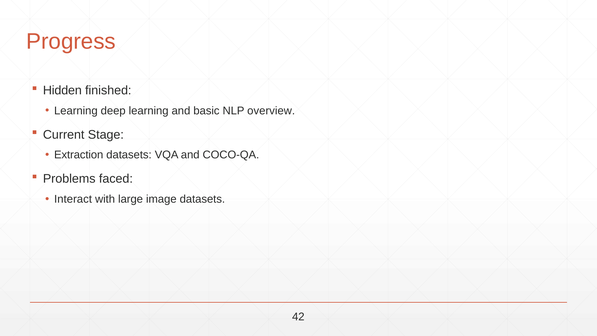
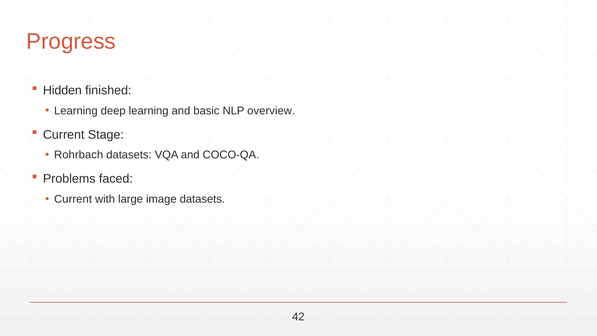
Extraction: Extraction -> Rohrbach
Interact at (73, 199): Interact -> Current
